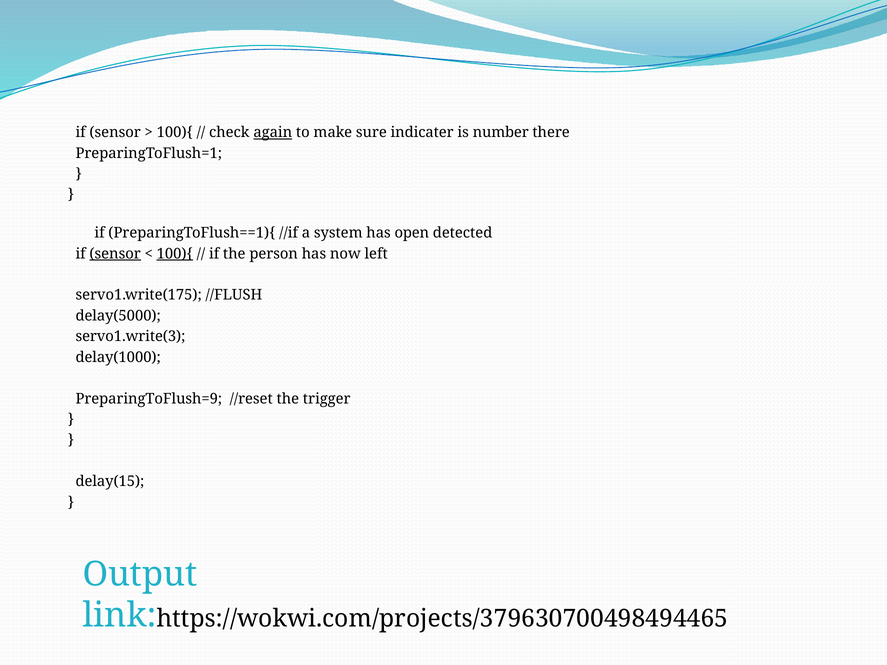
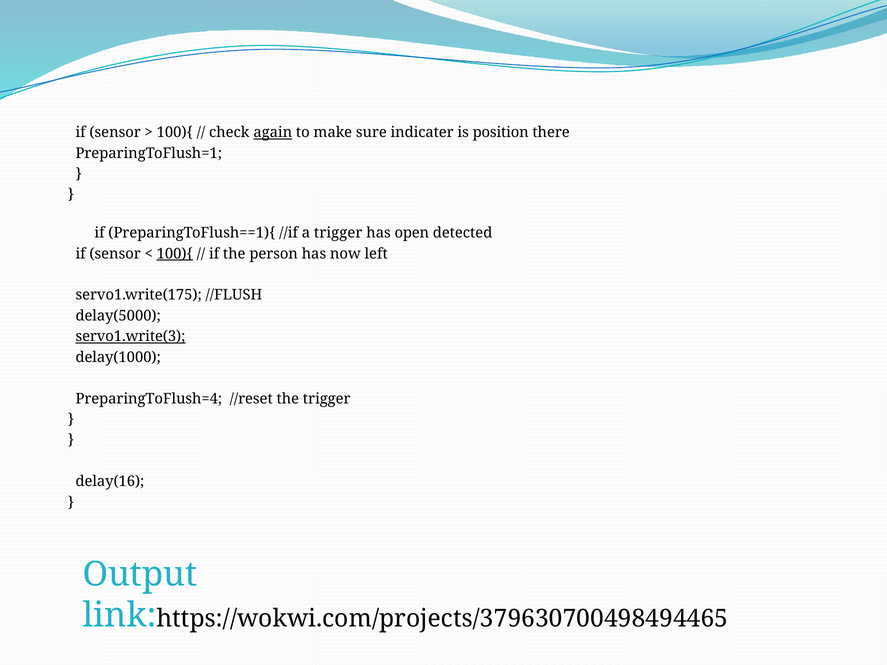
number: number -> position
a system: system -> trigger
sensor at (115, 254) underline: present -> none
servo1.write(3 underline: none -> present
PreparingToFlush=9: PreparingToFlush=9 -> PreparingToFlush=4
delay(15: delay(15 -> delay(16
